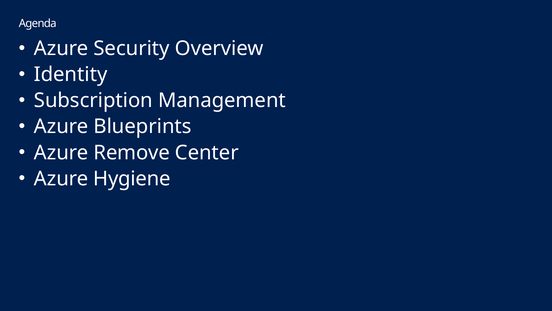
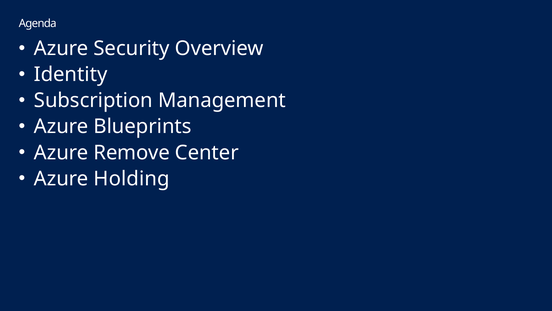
Hygiene: Hygiene -> Holding
